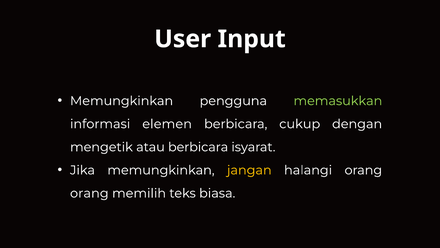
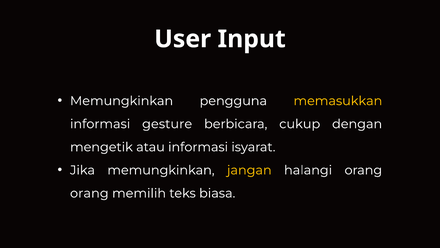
memasukkan colour: light green -> yellow
elemen: elemen -> gesture
atau berbicara: berbicara -> informasi
